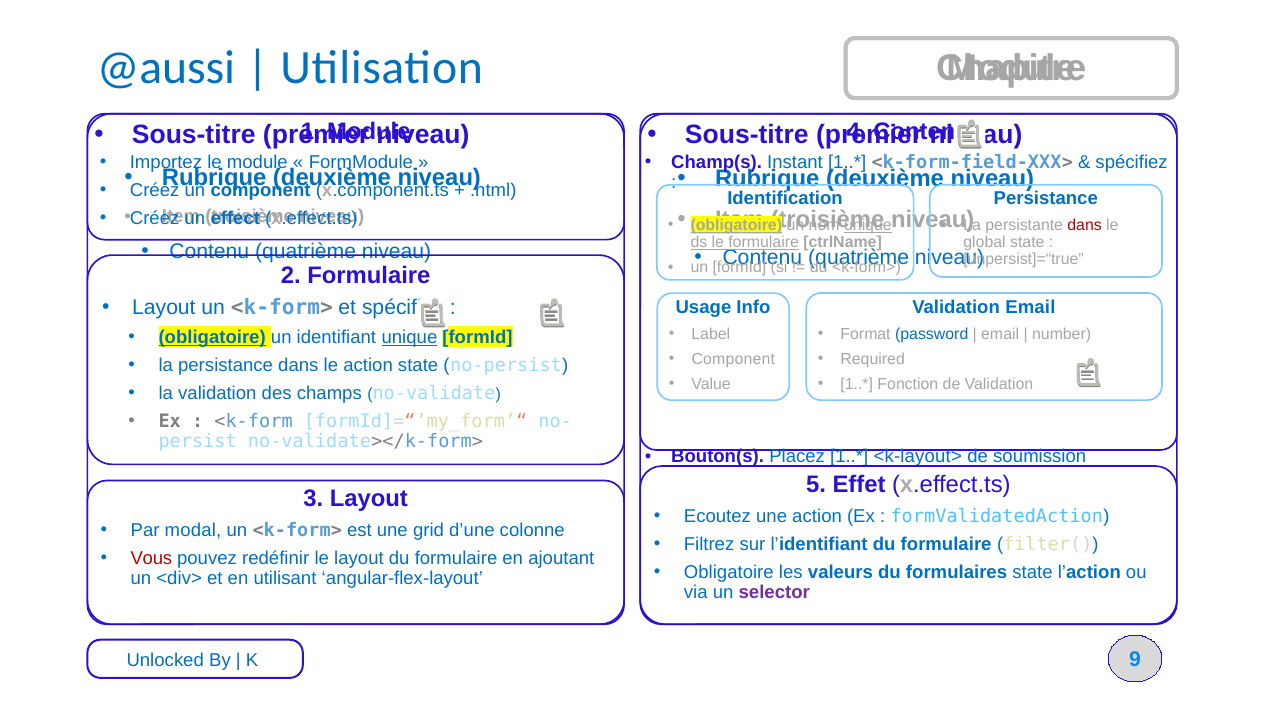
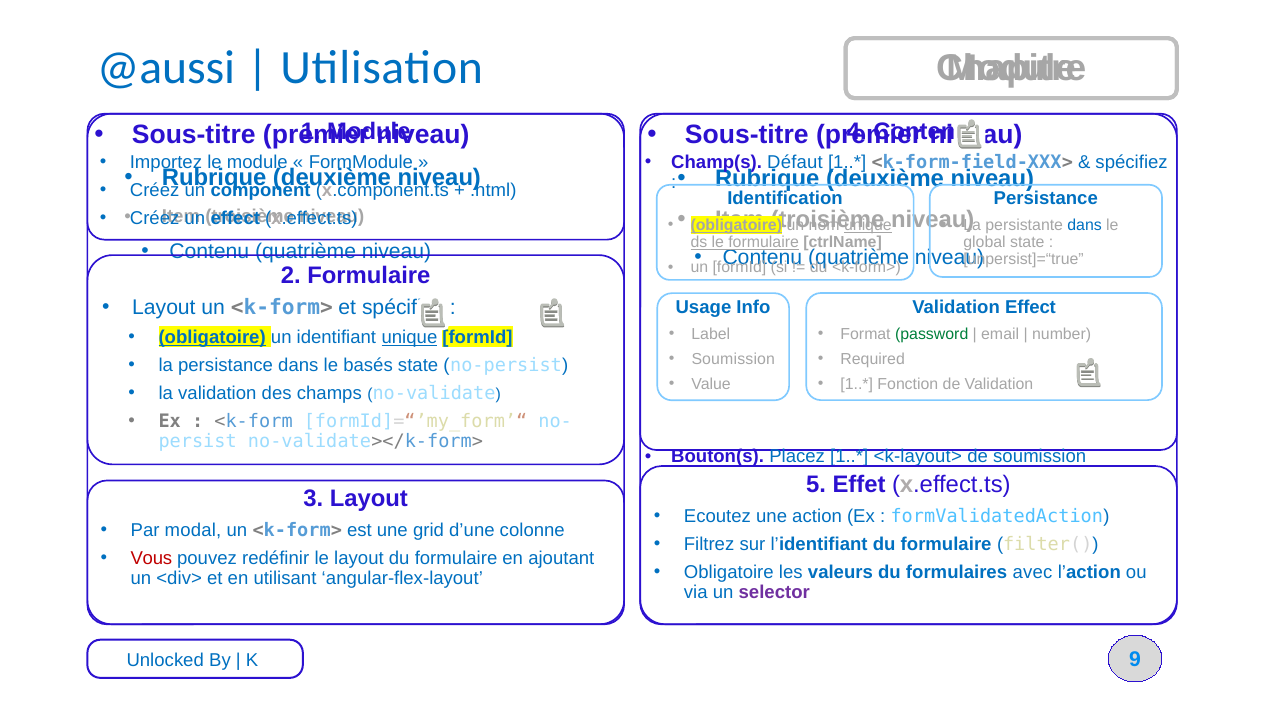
Instant: Instant -> Défaut
dans at (1085, 225) colour: red -> blue
Validation Email: Email -> Effect
password colour: blue -> green
Component at (733, 359): Component -> Soumission
le action: action -> basés
formulaires state: state -> avec
